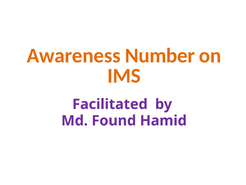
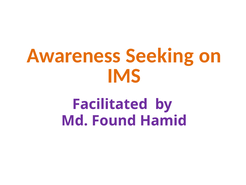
Number: Number -> Seeking
